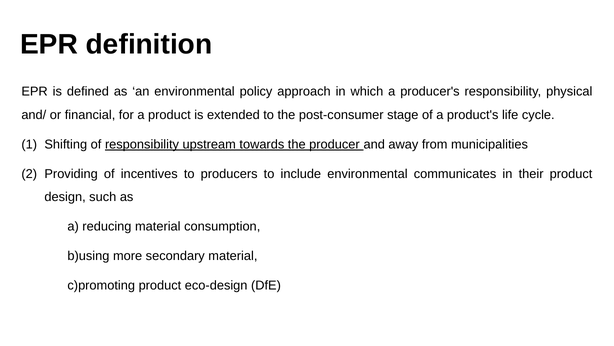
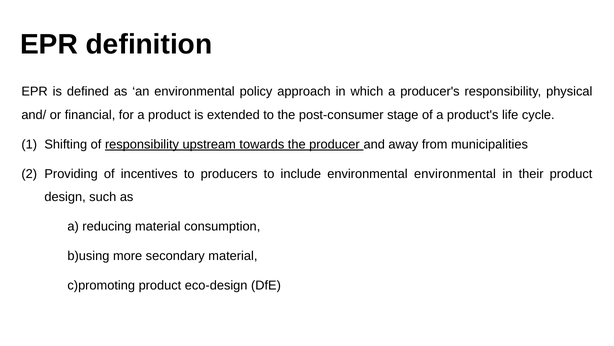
environmental communicates: communicates -> environmental
